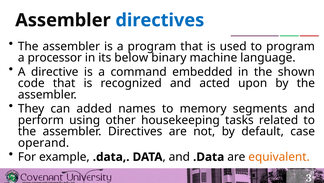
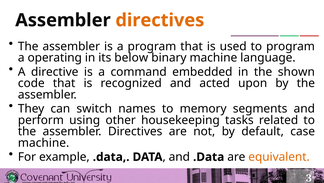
directives at (160, 20) colour: blue -> orange
processor: processor -> operating
added: added -> switch
operand at (44, 142): operand -> machine
